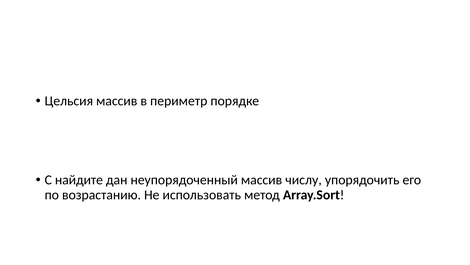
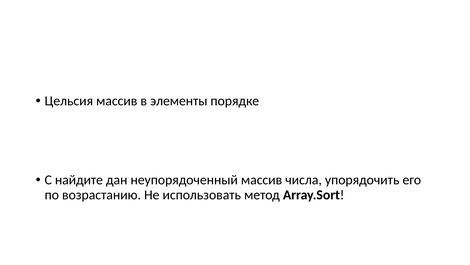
периметр: периметр -> элементы
числу: числу -> числа
